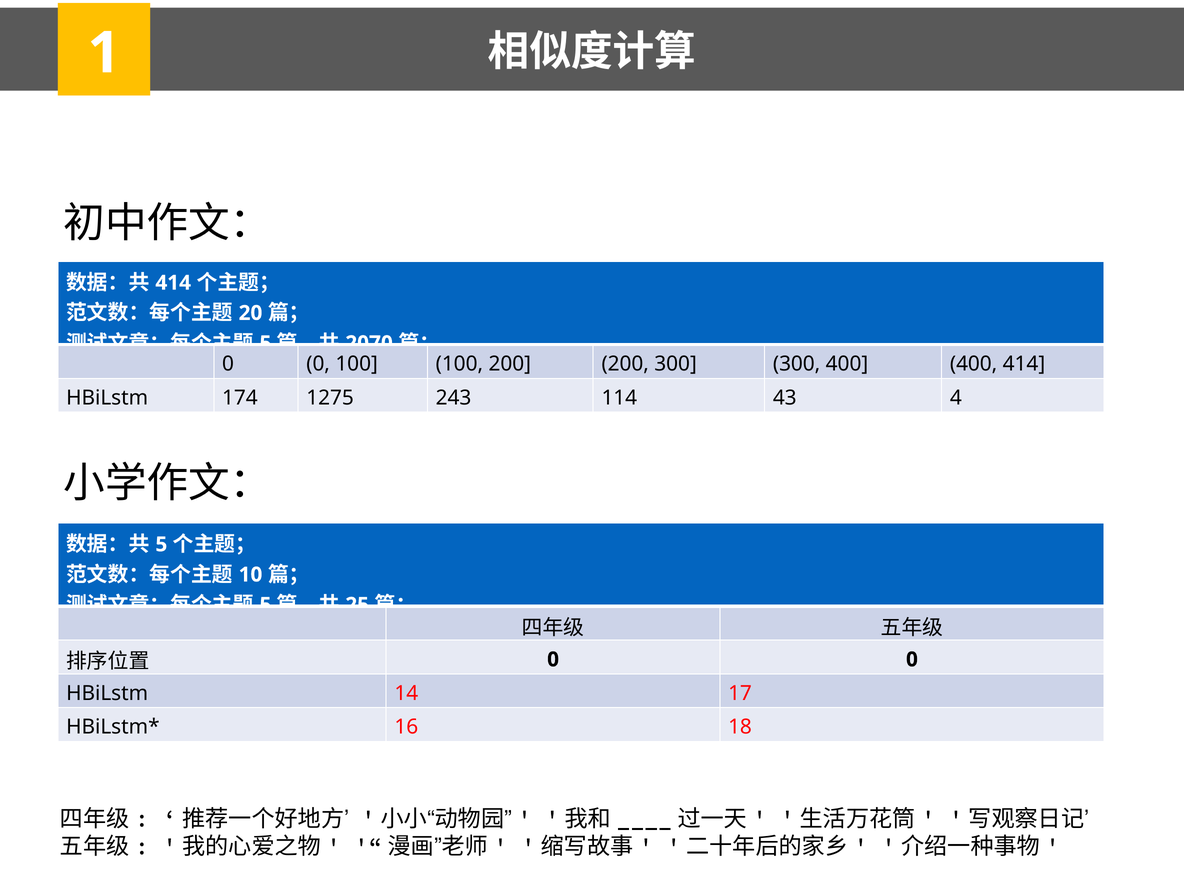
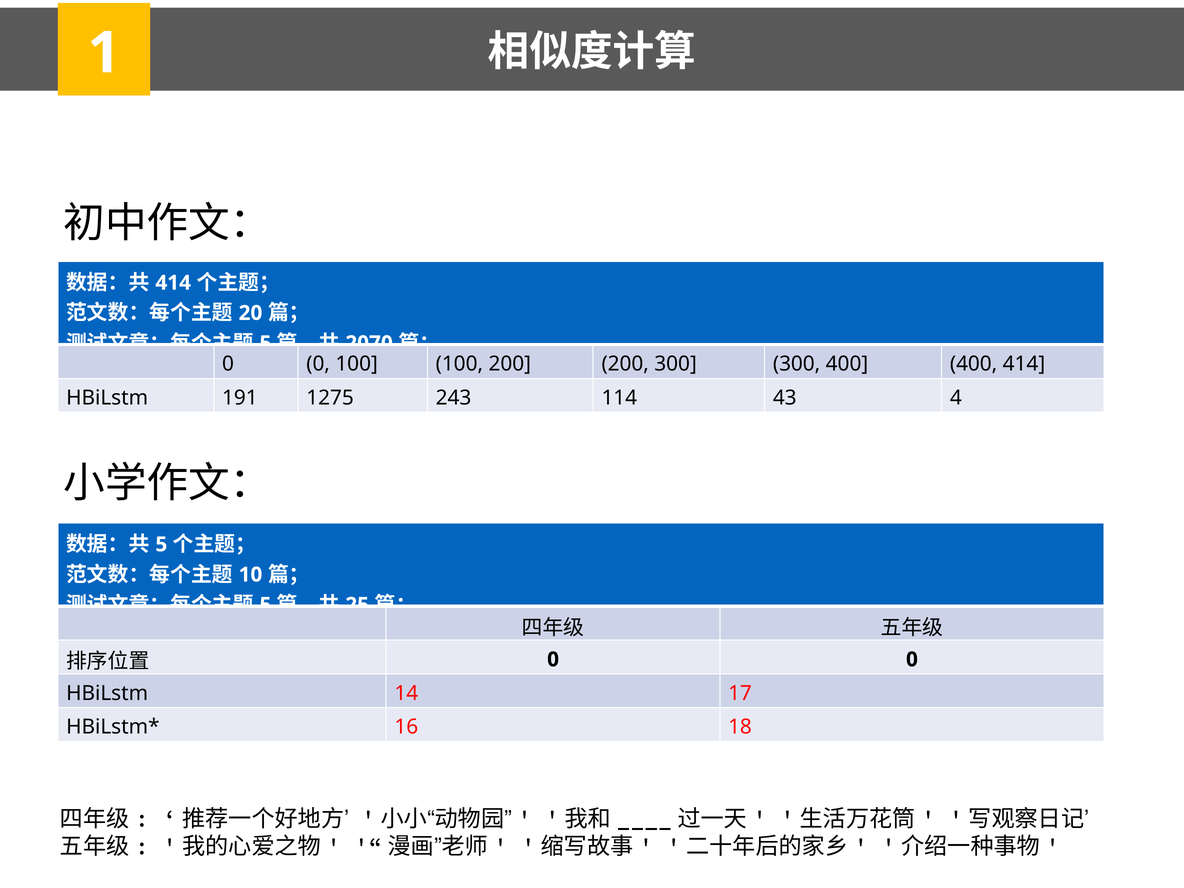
174: 174 -> 191
